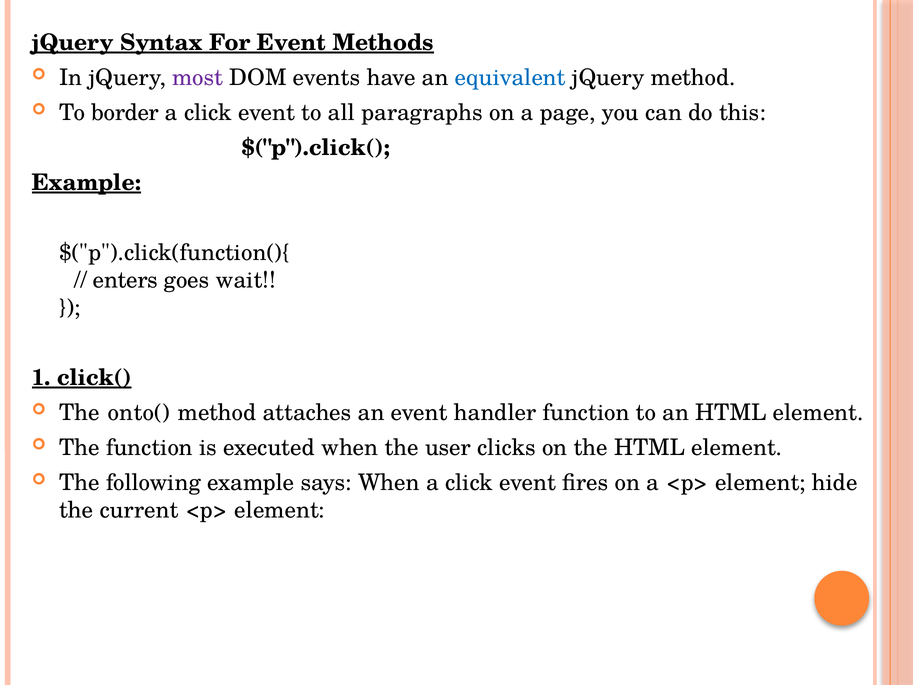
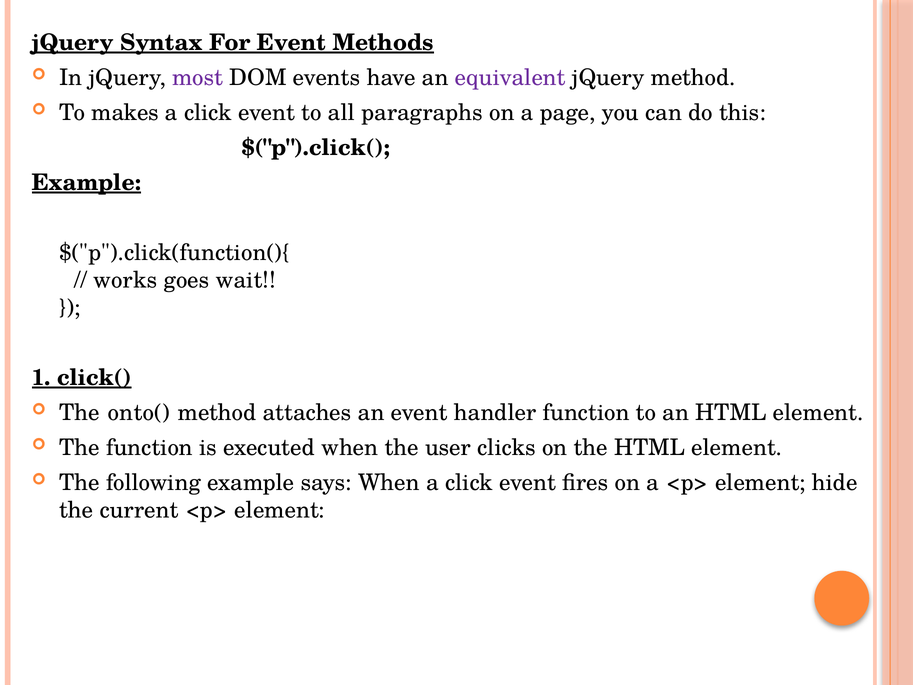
equivalent colour: blue -> purple
border: border -> makes
enters: enters -> works
